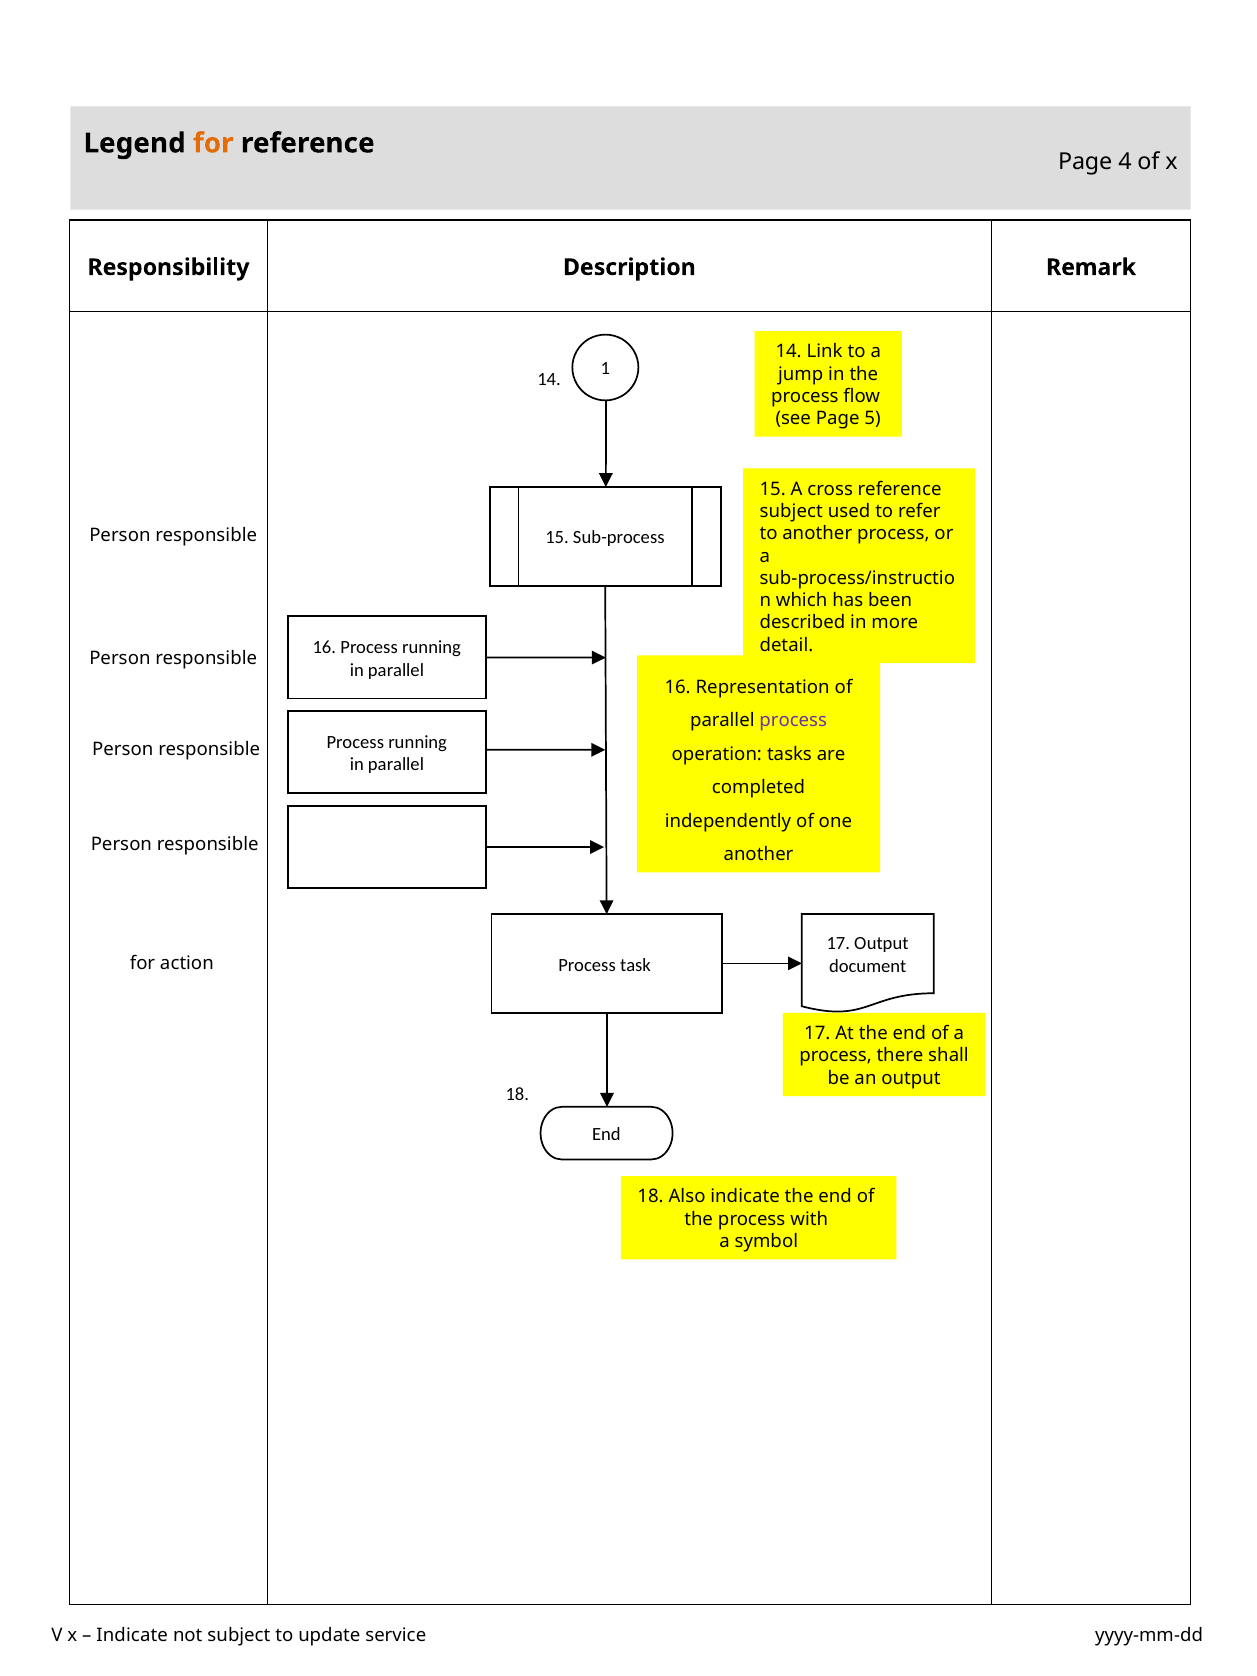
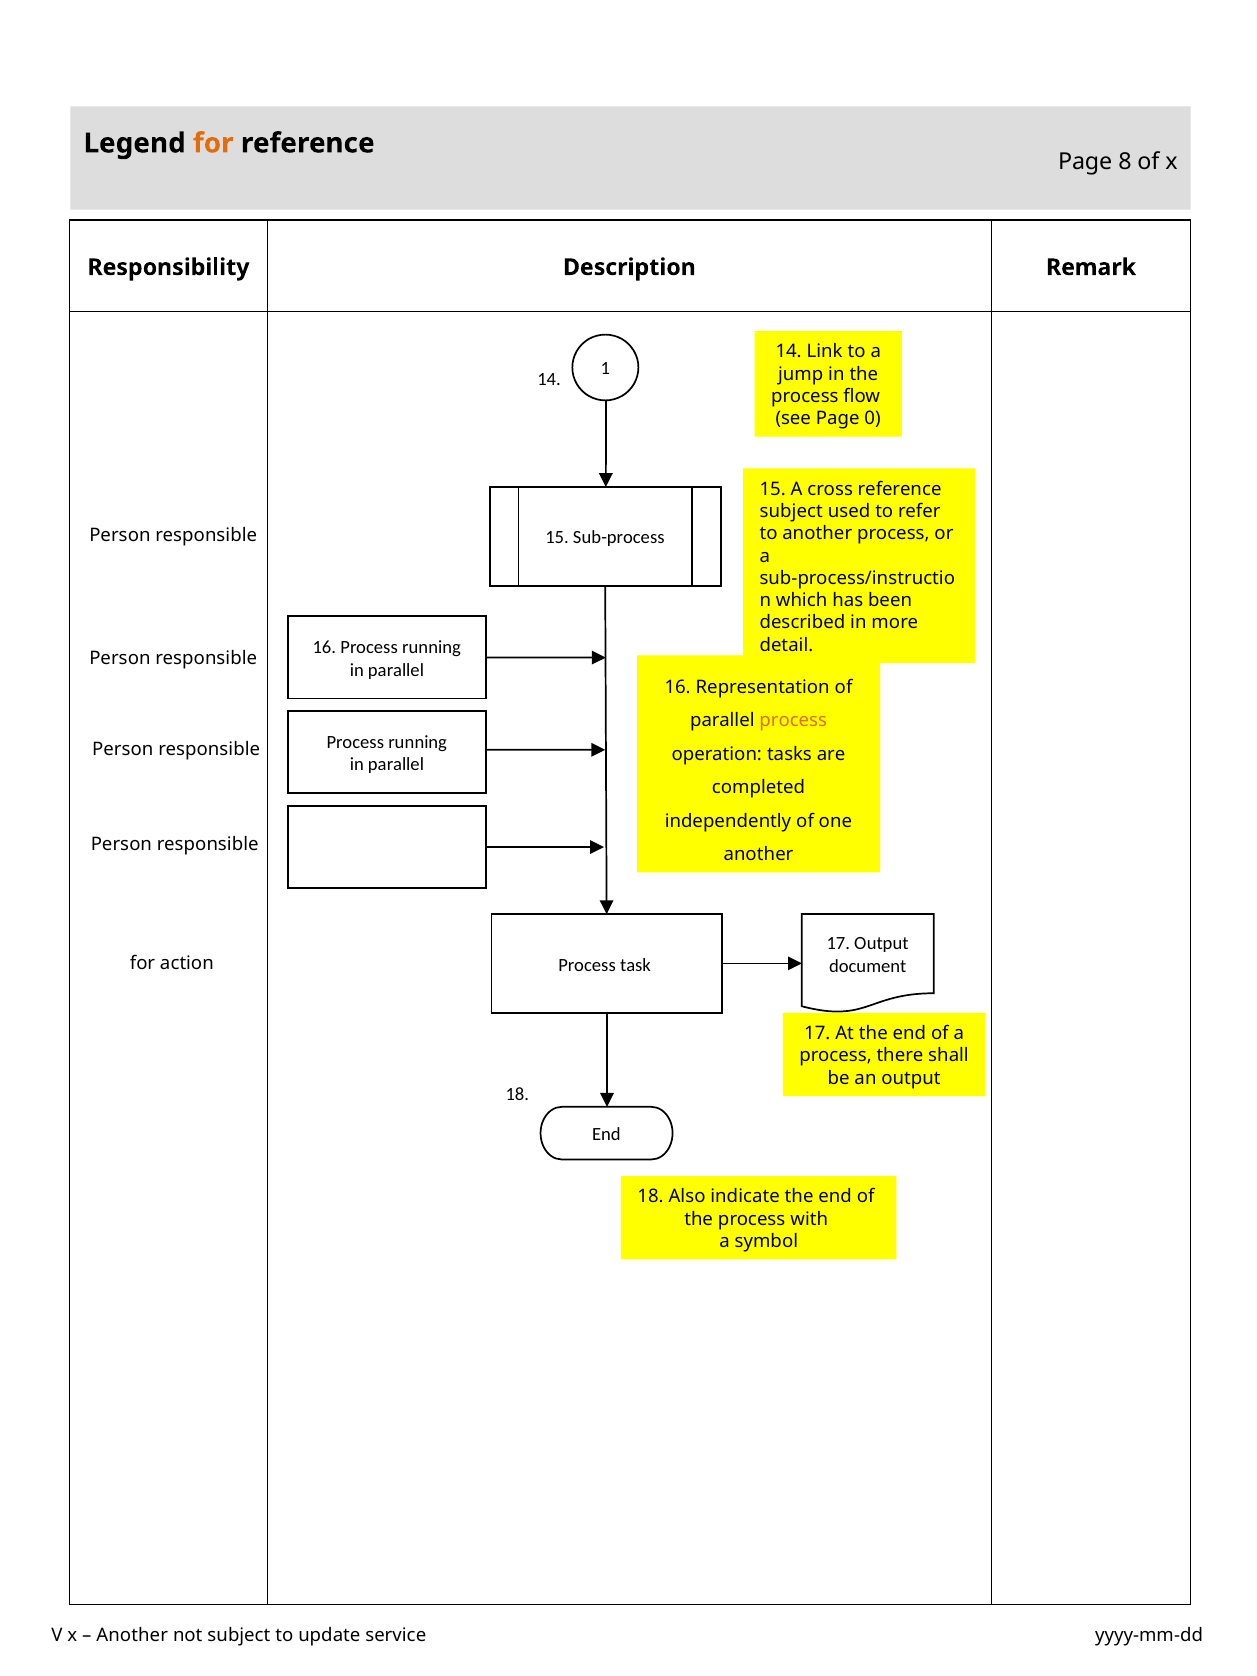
4: 4 -> 8
5: 5 -> 0
process at (793, 721) colour: purple -> orange
Indicate at (132, 1636): Indicate -> Another
